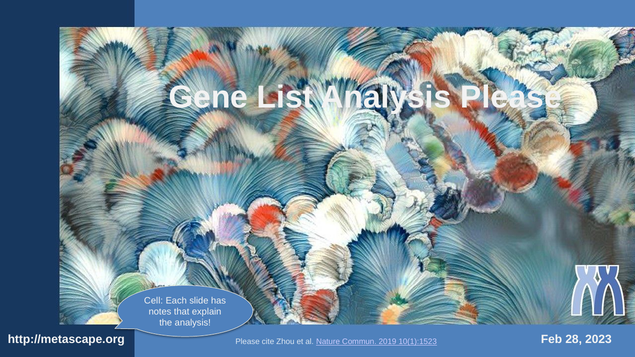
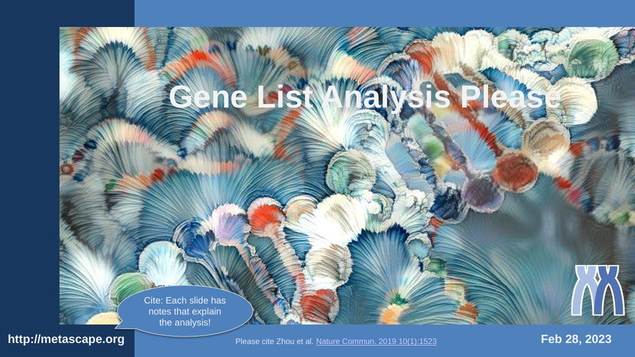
Cell at (154, 301): Cell -> Cite
